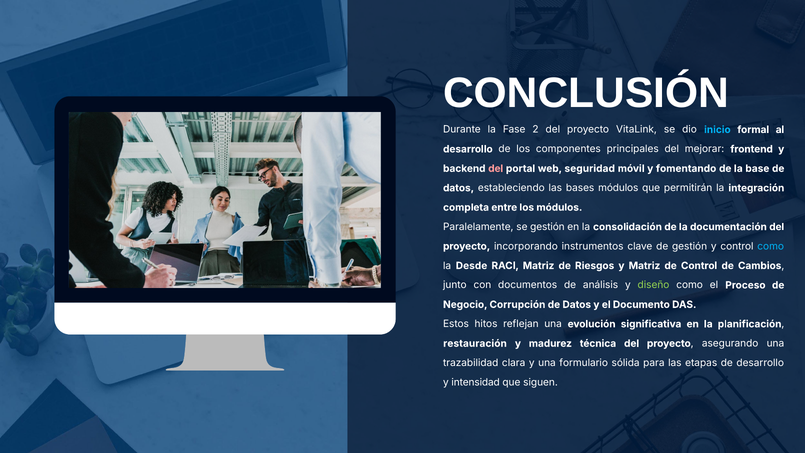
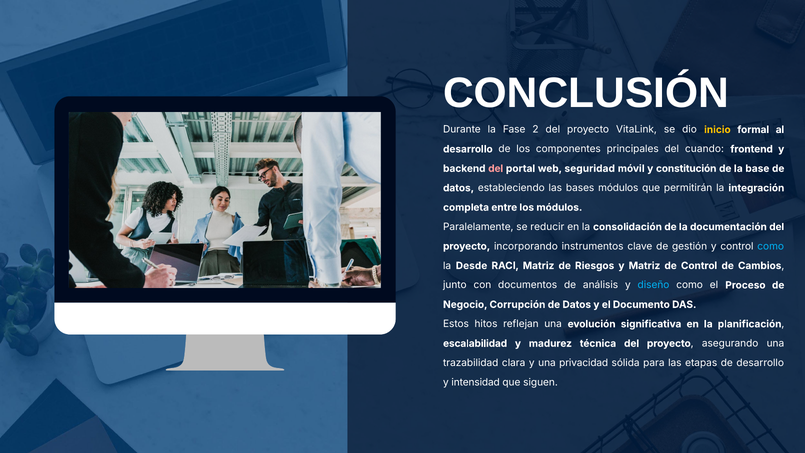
inicio colour: light blue -> yellow
mejorar: mejorar -> cuando
fomentando: fomentando -> constitución
se gestión: gestión -> reducir
diseño colour: light green -> light blue
restauración: restauración -> escalabilidad
formulario: formulario -> privacidad
